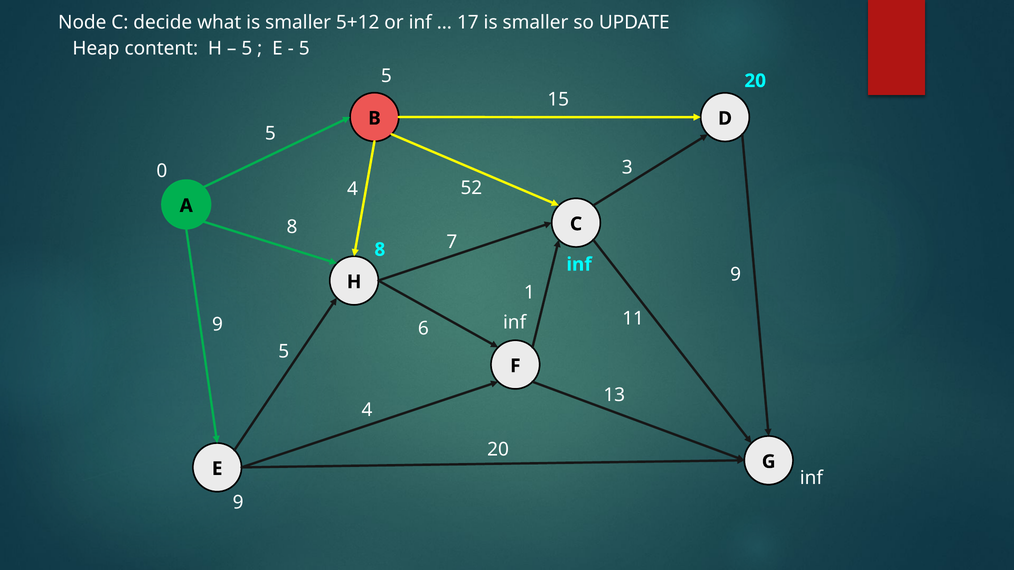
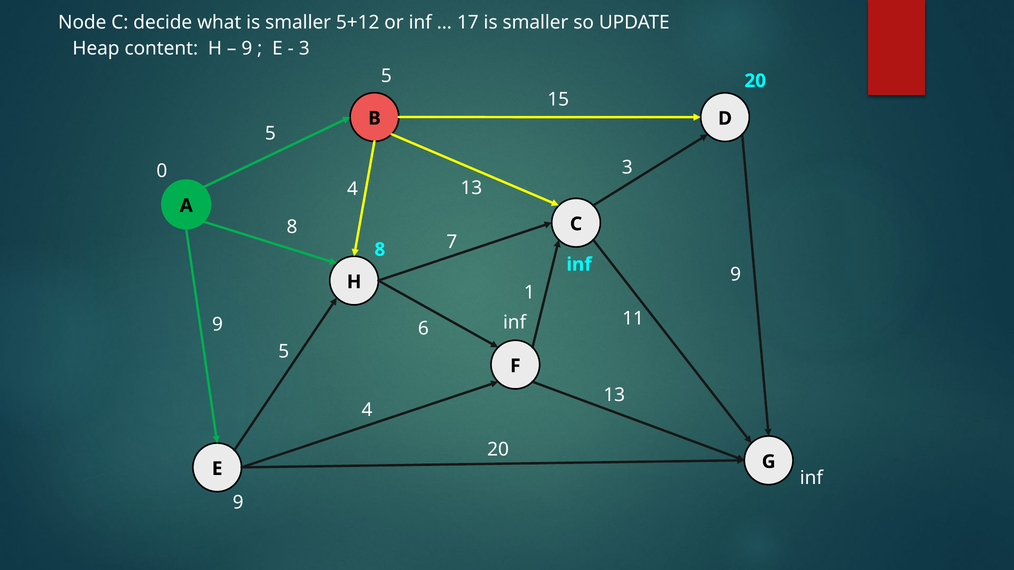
5 at (247, 49): 5 -> 9
5 at (304, 49): 5 -> 3
4 52: 52 -> 13
